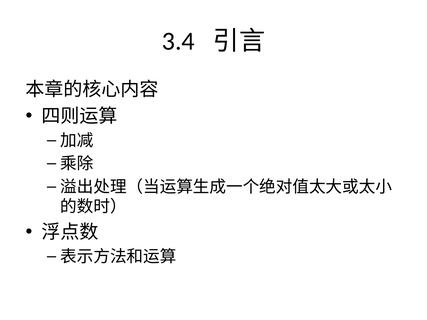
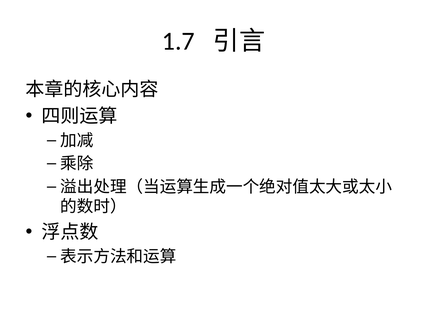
3.4: 3.4 -> 1.7
